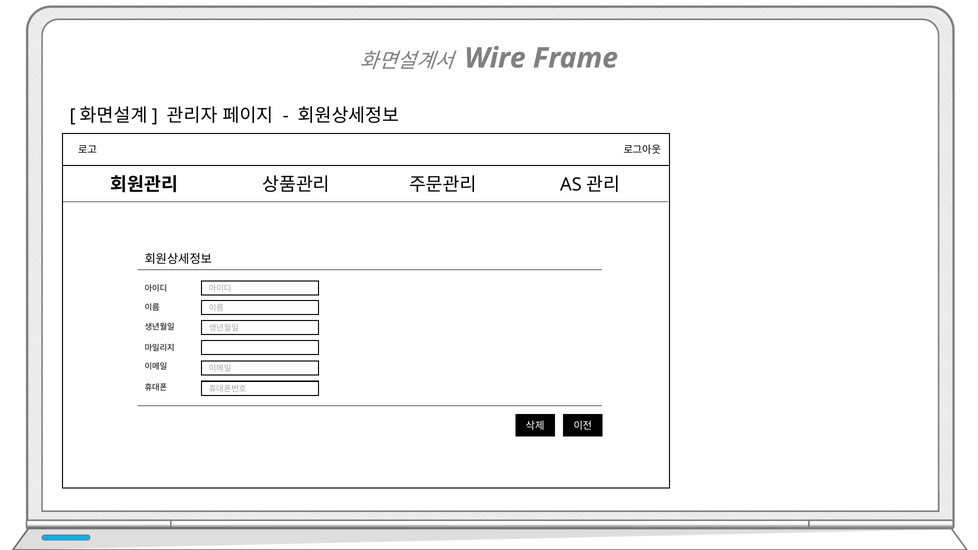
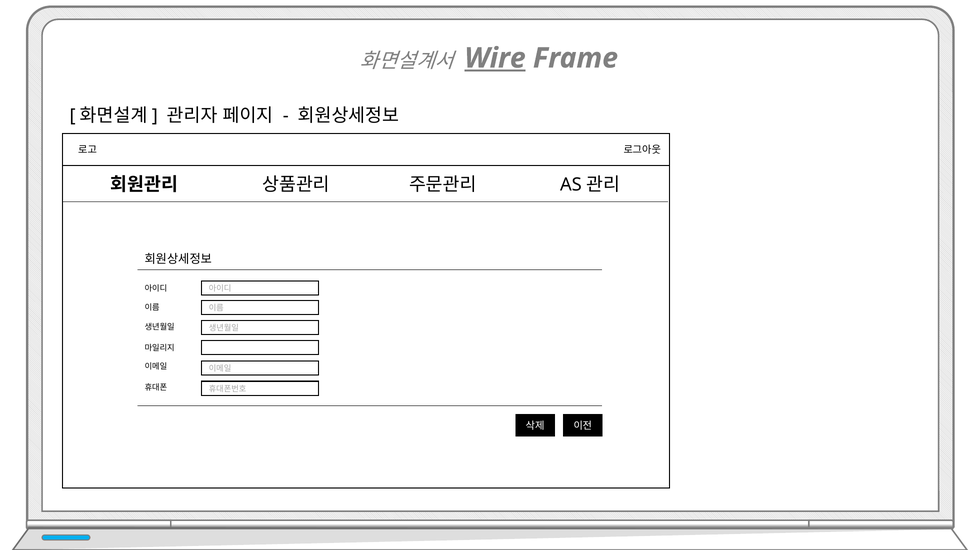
Wire underline: none -> present
